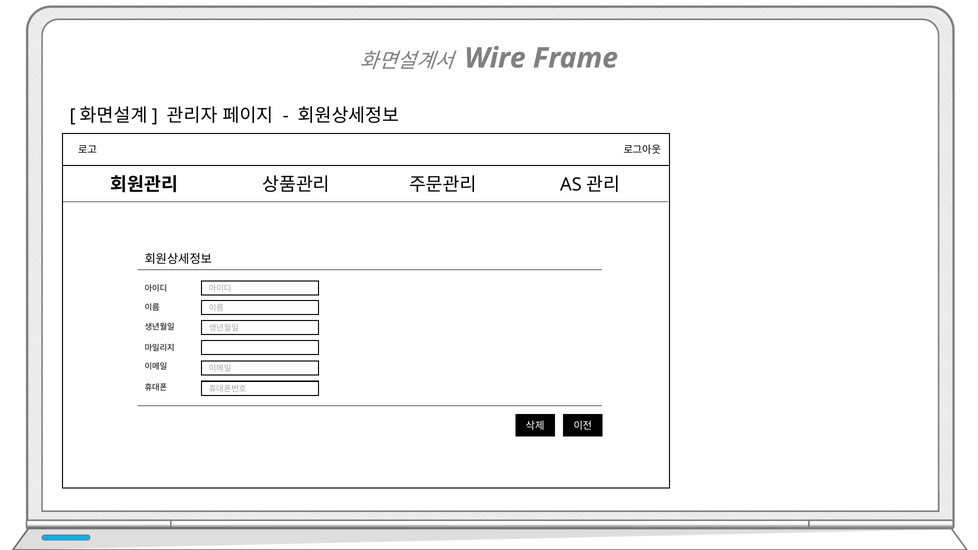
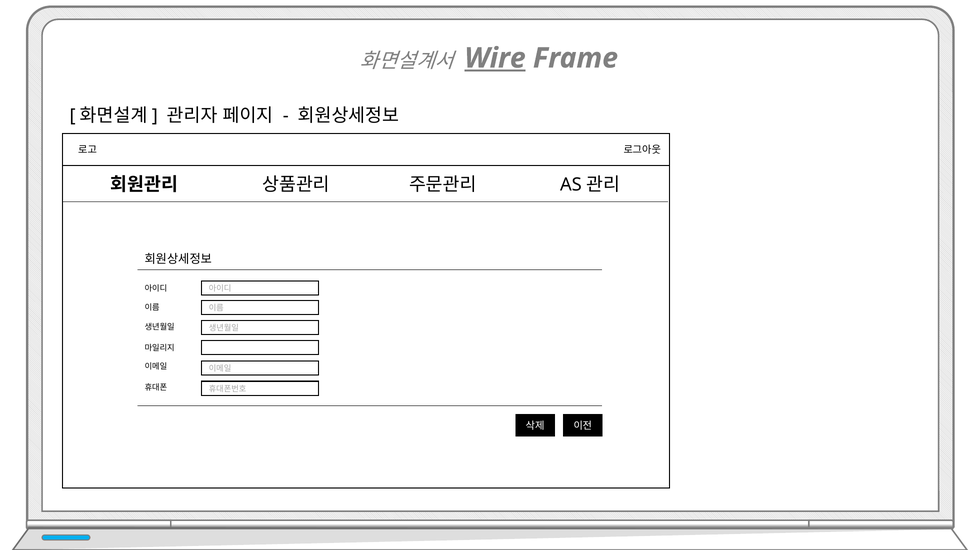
Wire underline: none -> present
